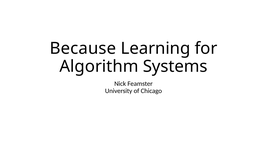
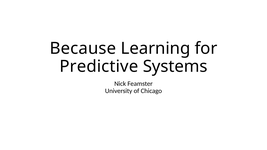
Algorithm: Algorithm -> Predictive
